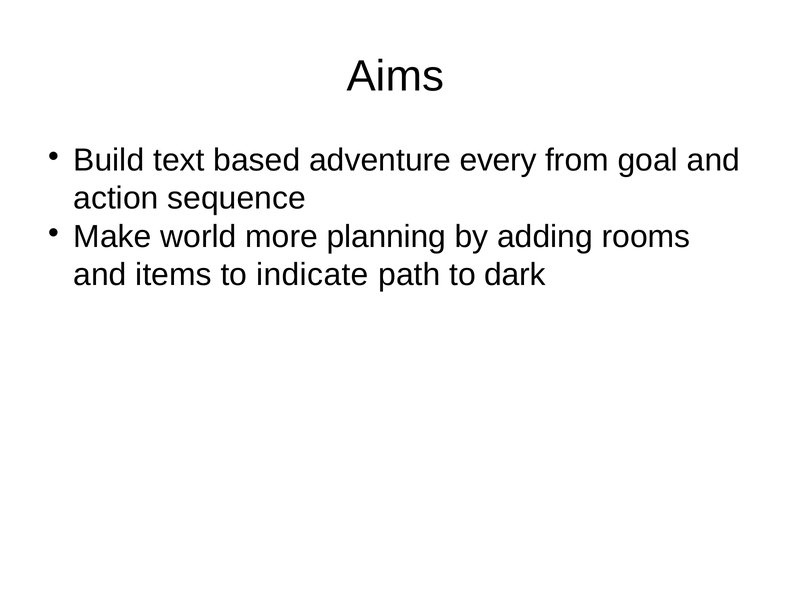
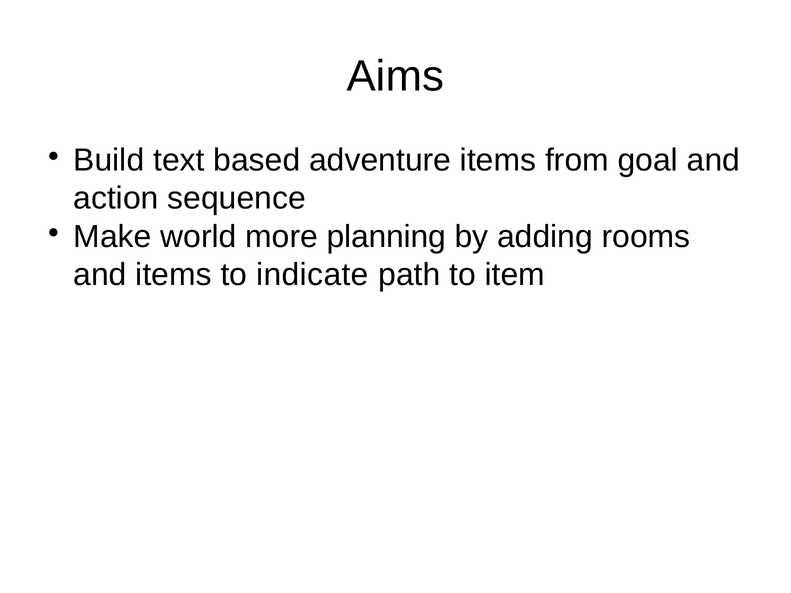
adventure every: every -> items
dark: dark -> item
